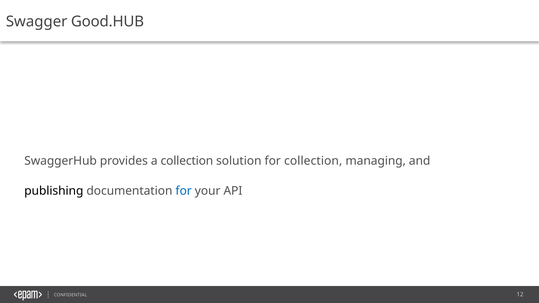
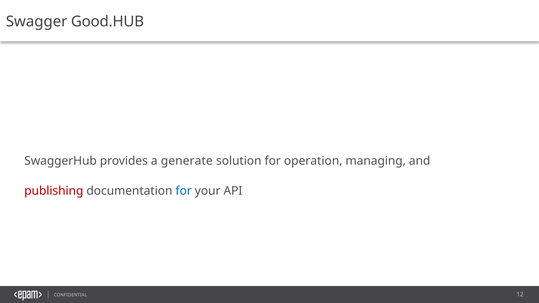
a collection: collection -> generate
for collection: collection -> operation
publishing colour: black -> red
